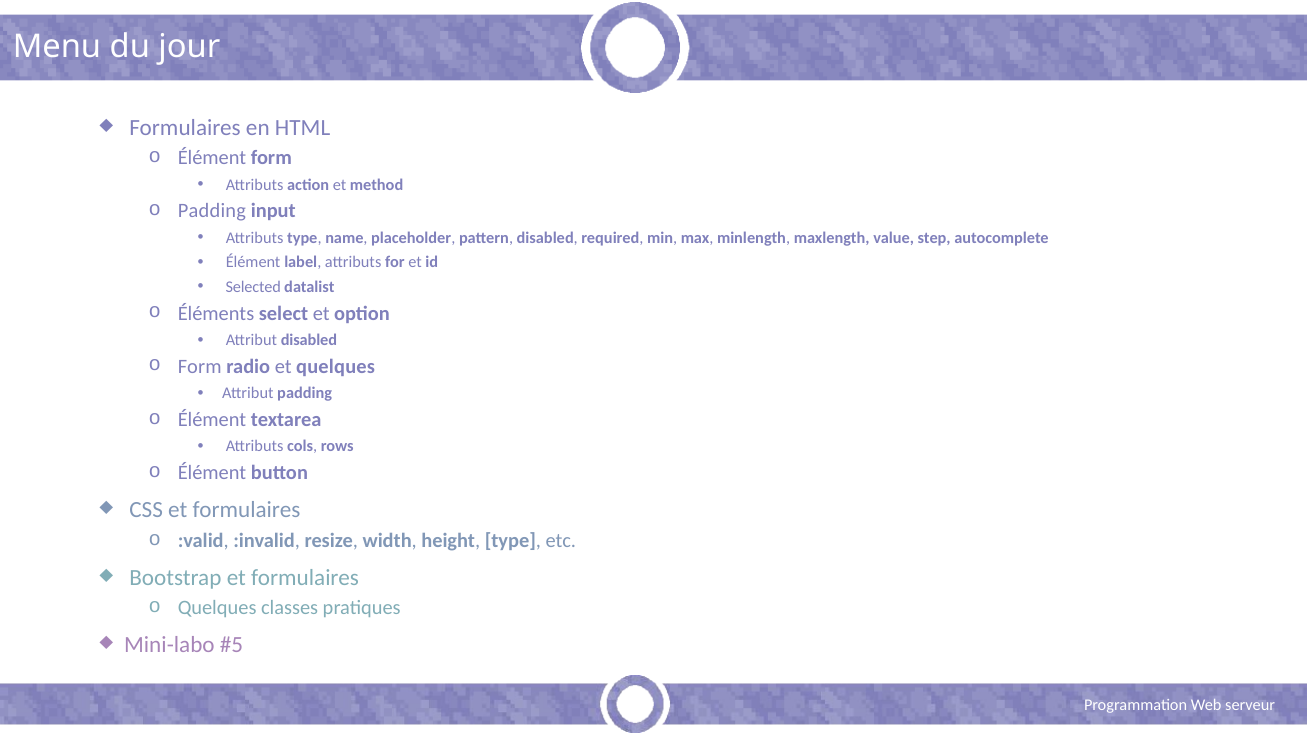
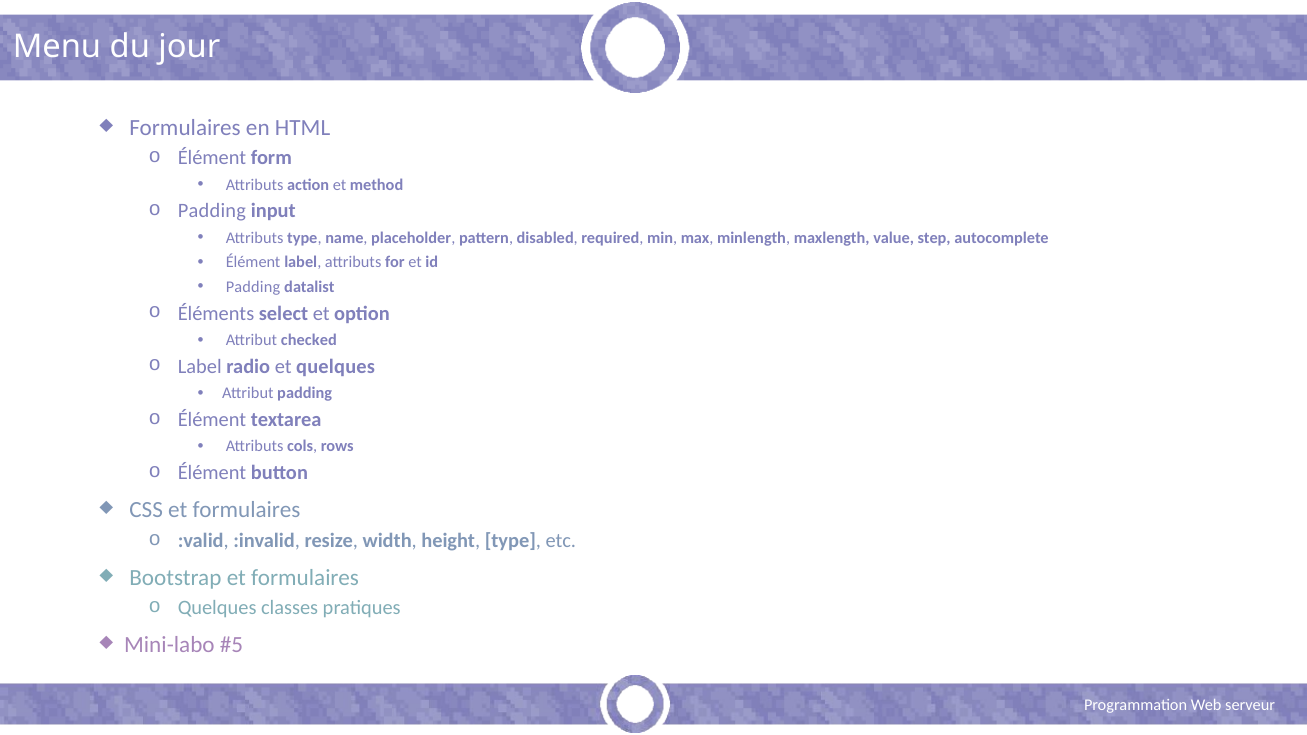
Selected at (253, 287): Selected -> Padding
Attribut disabled: disabled -> checked
Form at (200, 367): Form -> Label
